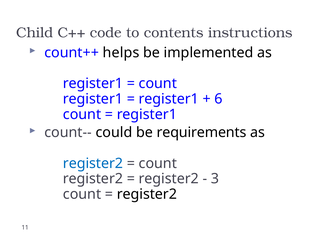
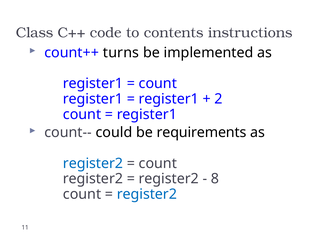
Child: Child -> Class
helps: helps -> turns
6: 6 -> 2
3: 3 -> 8
register2 at (147, 194) colour: black -> blue
